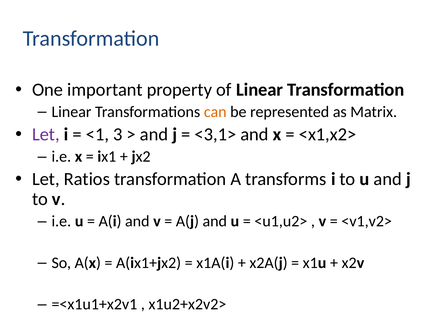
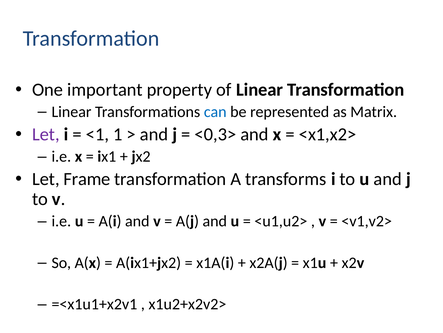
can colour: orange -> blue
3: 3 -> 1
<3,1>: <3,1> -> <0,3>
Ratios: Ratios -> Frame
